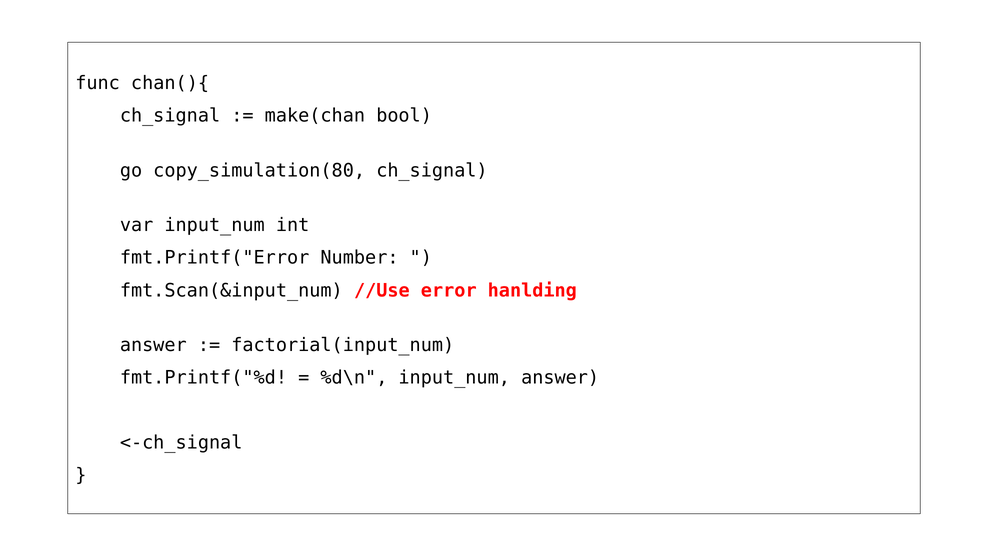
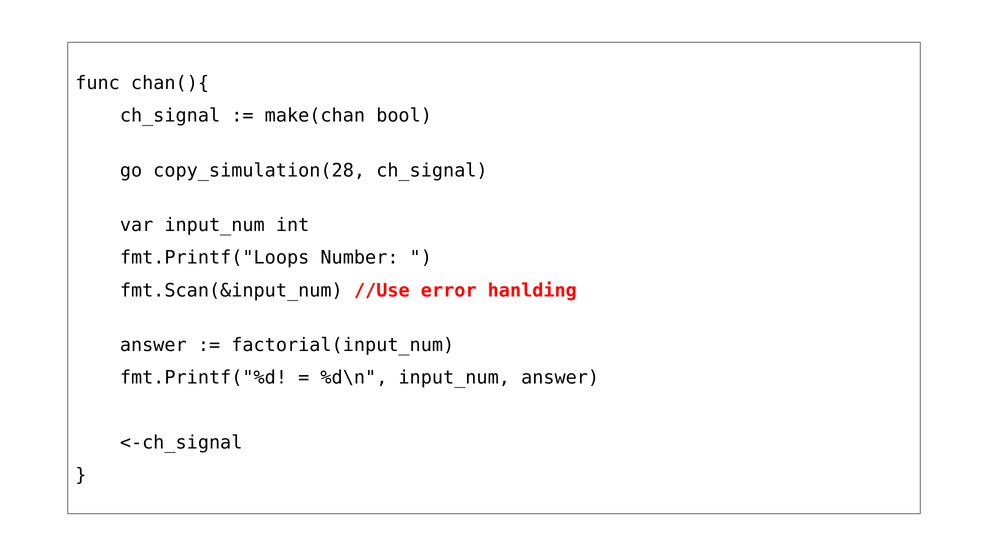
copy_simulation(80: copy_simulation(80 -> copy_simulation(28
fmt.Printf("Error: fmt.Printf("Error -> fmt.Printf("Loops
